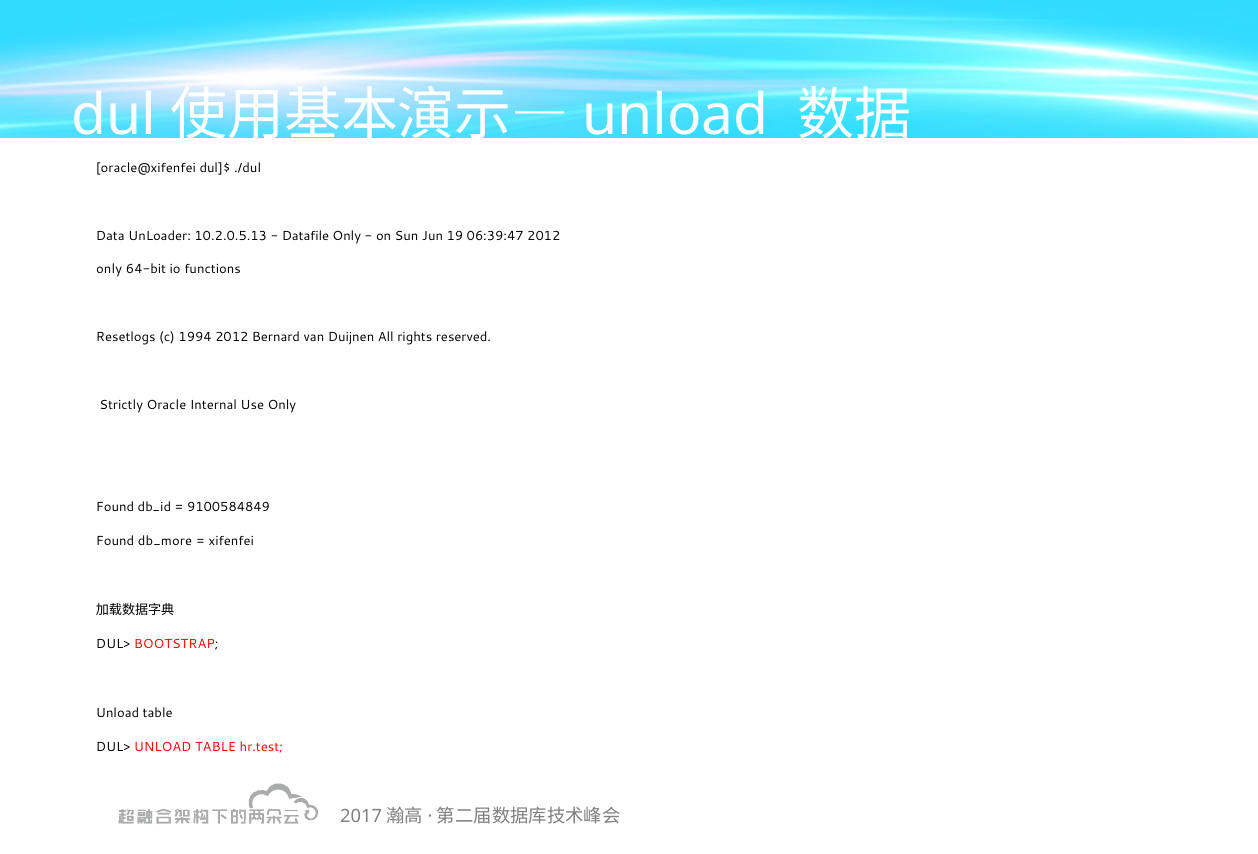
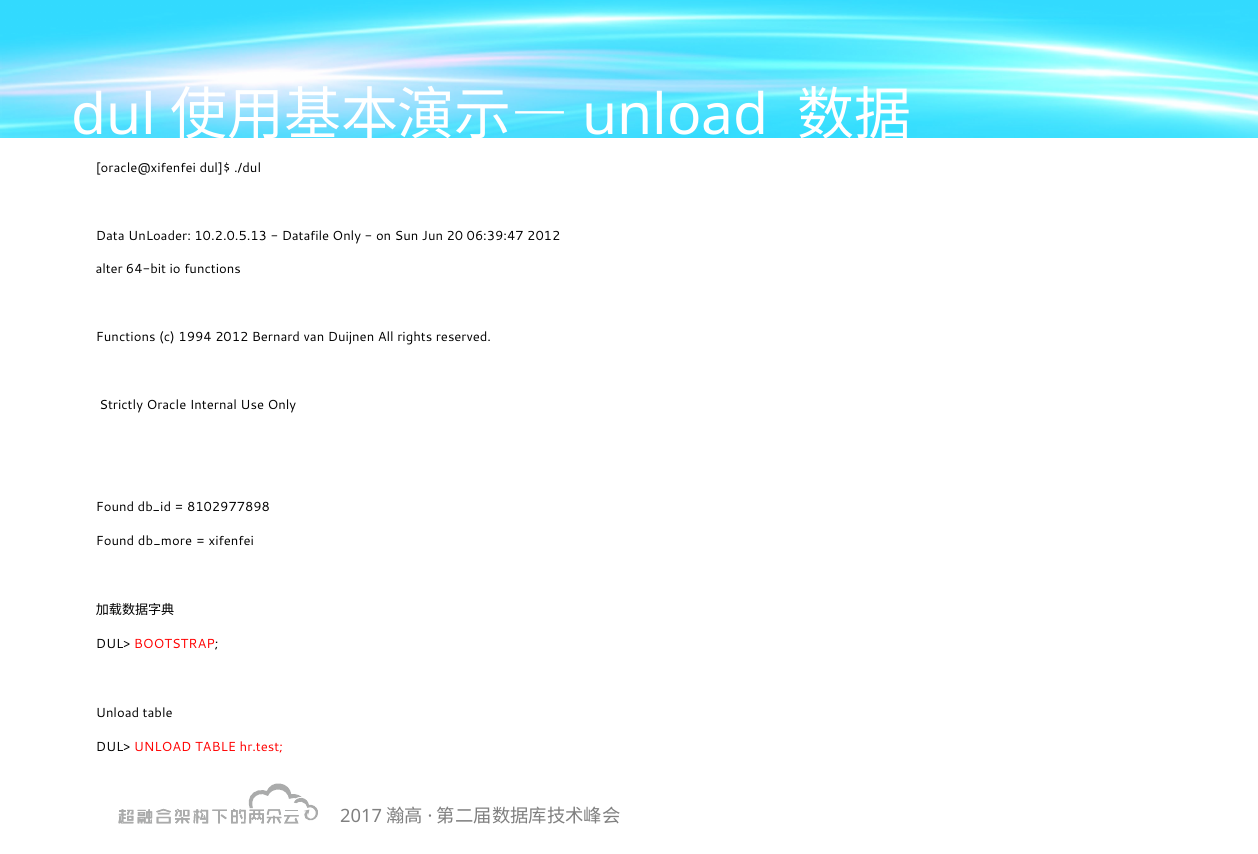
19: 19 -> 20
only at (109, 270): only -> alter
Resetlogs at (126, 338): Resetlogs -> Functions
9100584849: 9100584849 -> 8102977898
